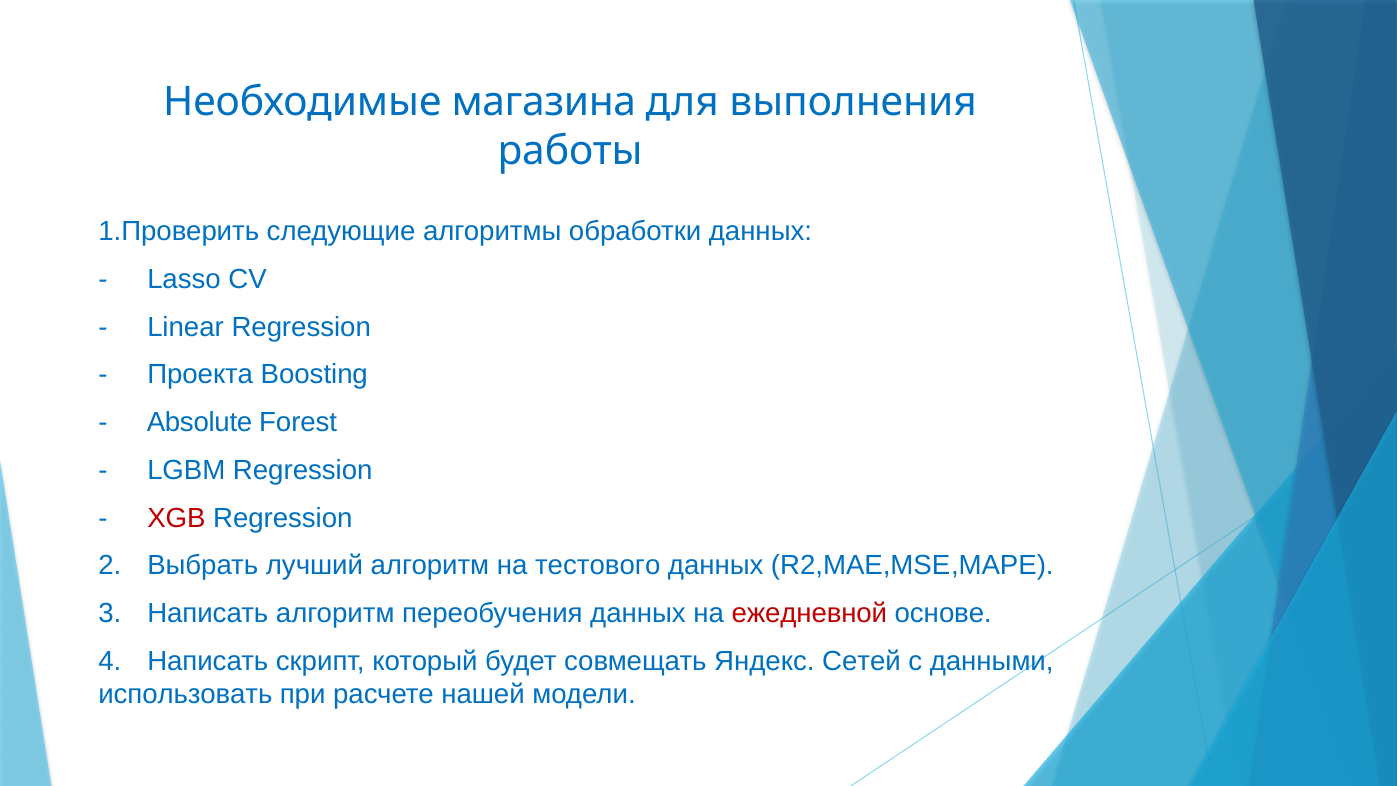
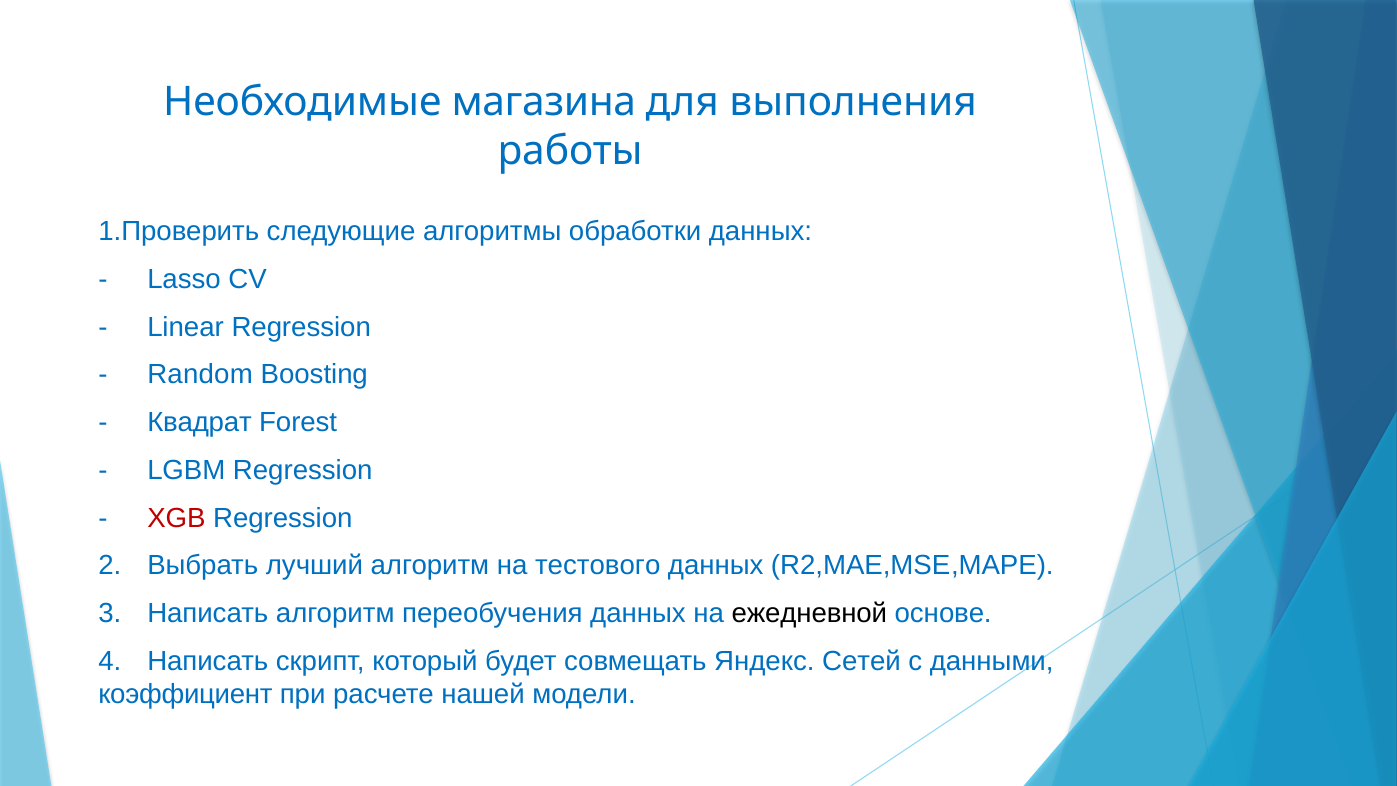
Проекта: Проекта -> Random
Absolute: Absolute -> Квадрат
ежедневной colour: red -> black
использовать: использовать -> коэффициент
